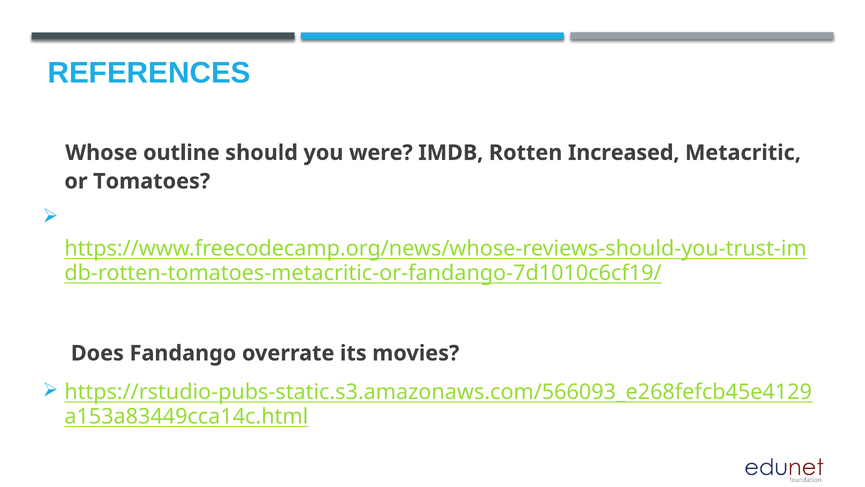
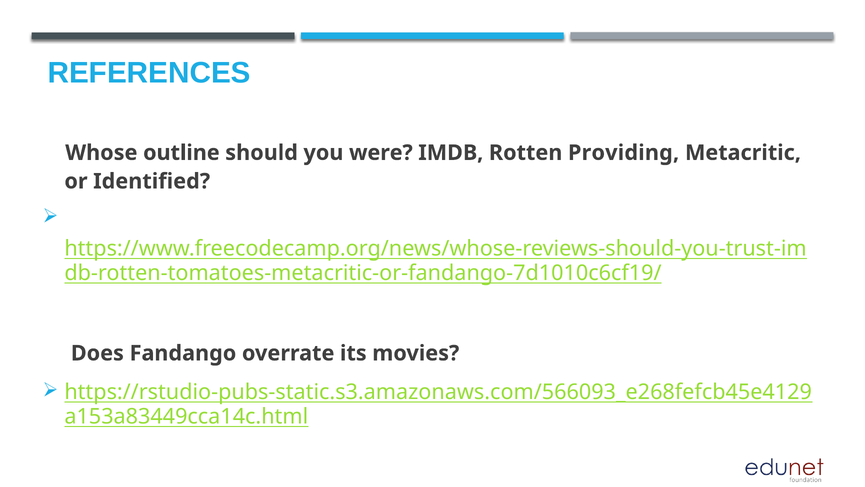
Increased: Increased -> Providing
Tomatoes: Tomatoes -> Identified
